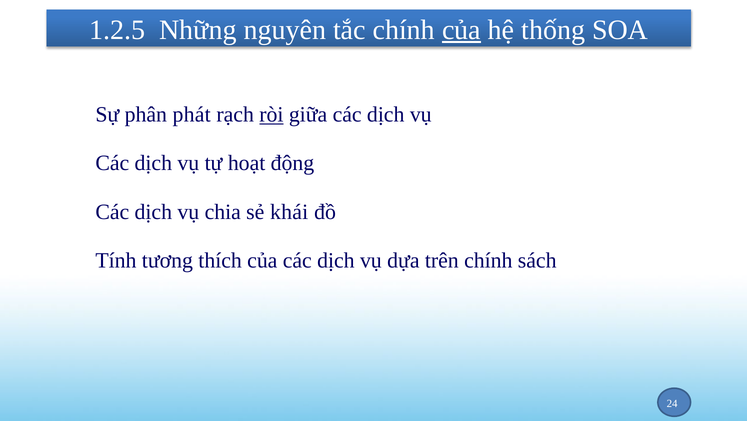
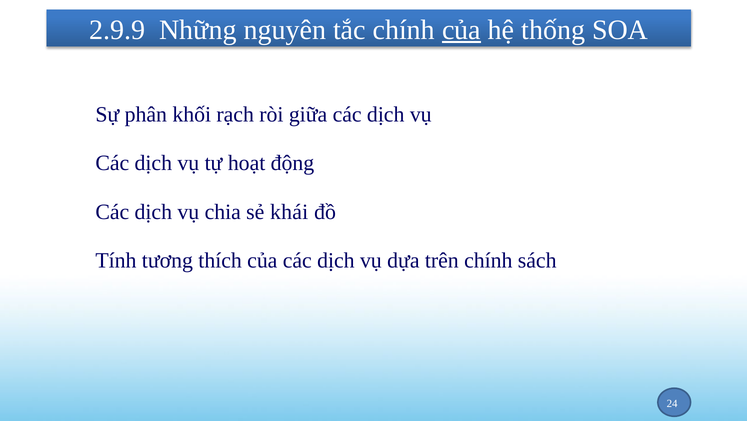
1.2.5: 1.2.5 -> 2.9.9
phát: phát -> khối
ròi underline: present -> none
